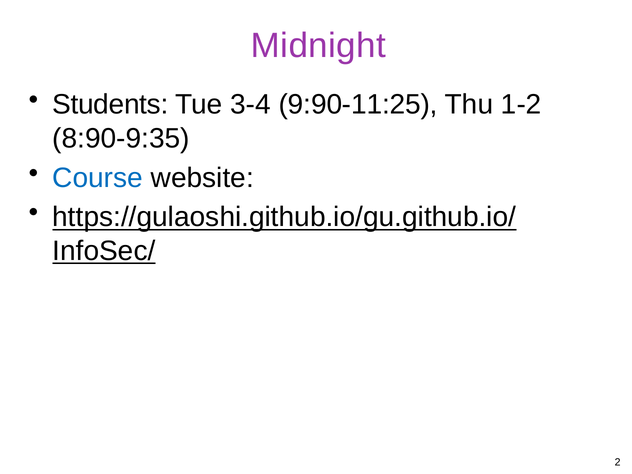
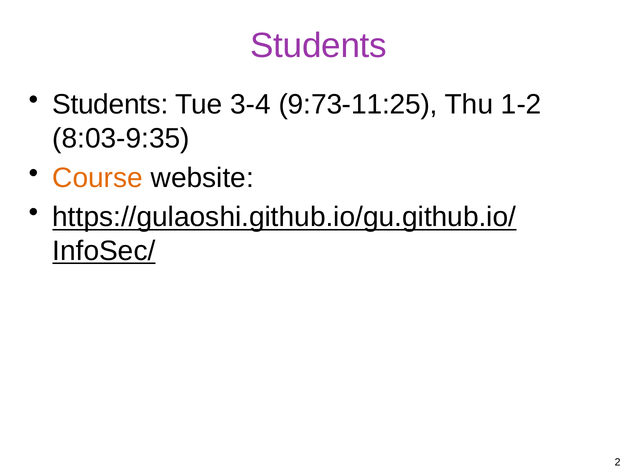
Midnight at (318, 45): Midnight -> Students
9:90-11:25: 9:90-11:25 -> 9:73-11:25
8:90-9:35: 8:90-9:35 -> 8:03-9:35
Course colour: blue -> orange
